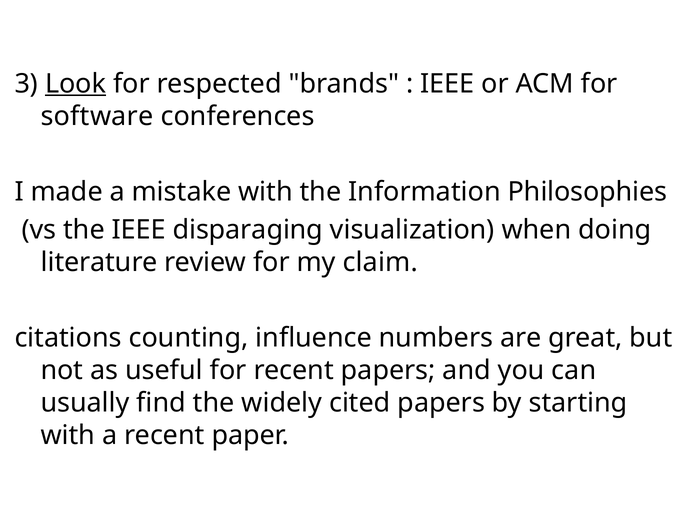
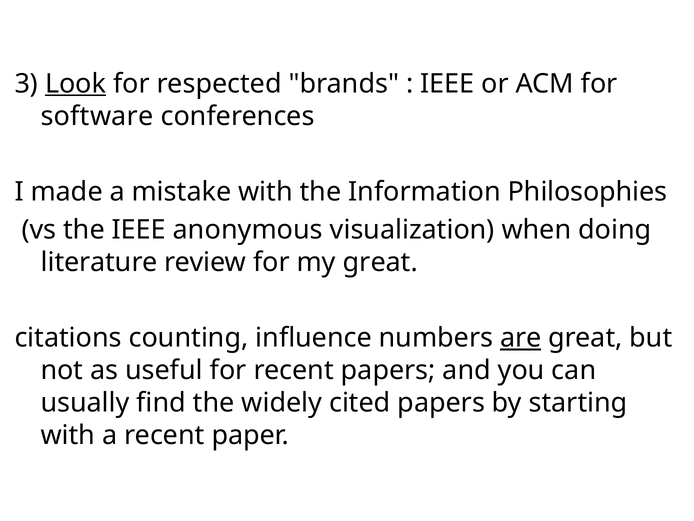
disparaging: disparaging -> anonymous
my claim: claim -> great
are underline: none -> present
